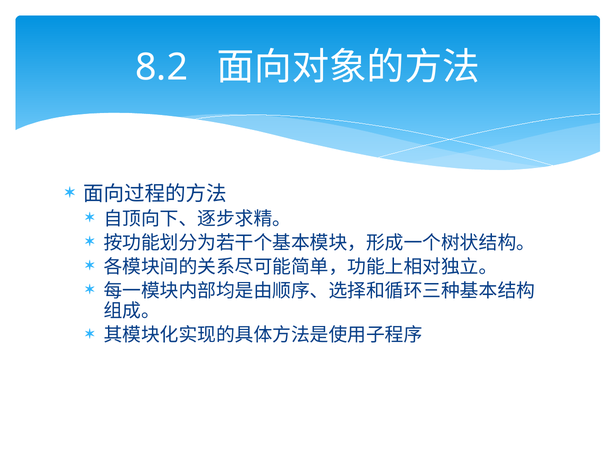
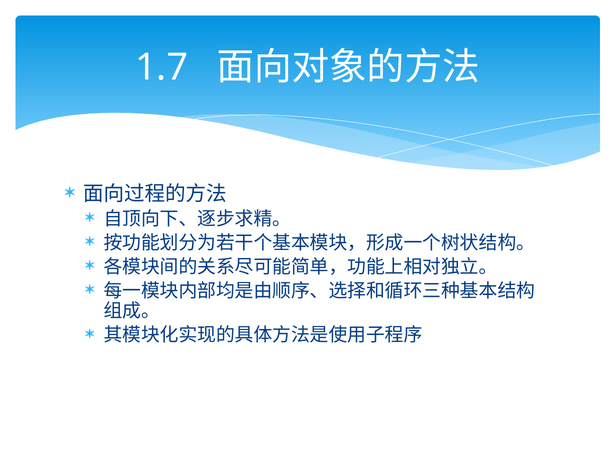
8.2: 8.2 -> 1.7
